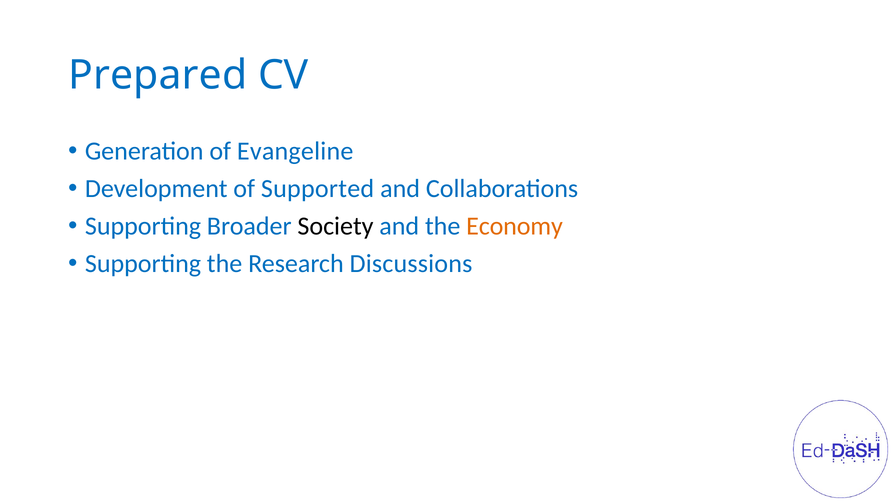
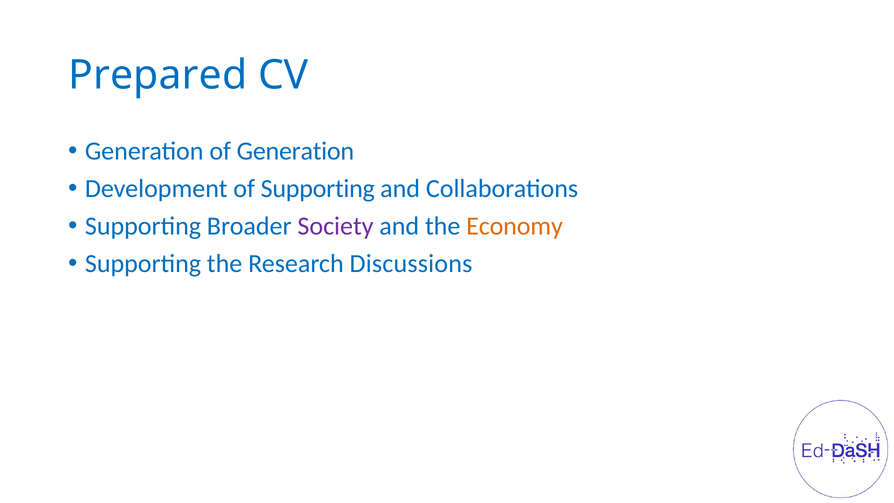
of Evangeline: Evangeline -> Generation
of Supported: Supported -> Supporting
Society colour: black -> purple
